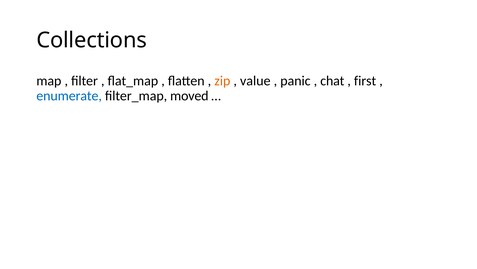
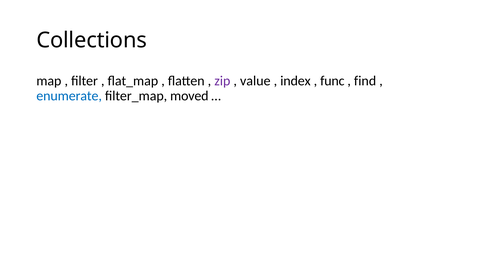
zip colour: orange -> purple
panic: panic -> index
chat: chat -> func
first: first -> find
